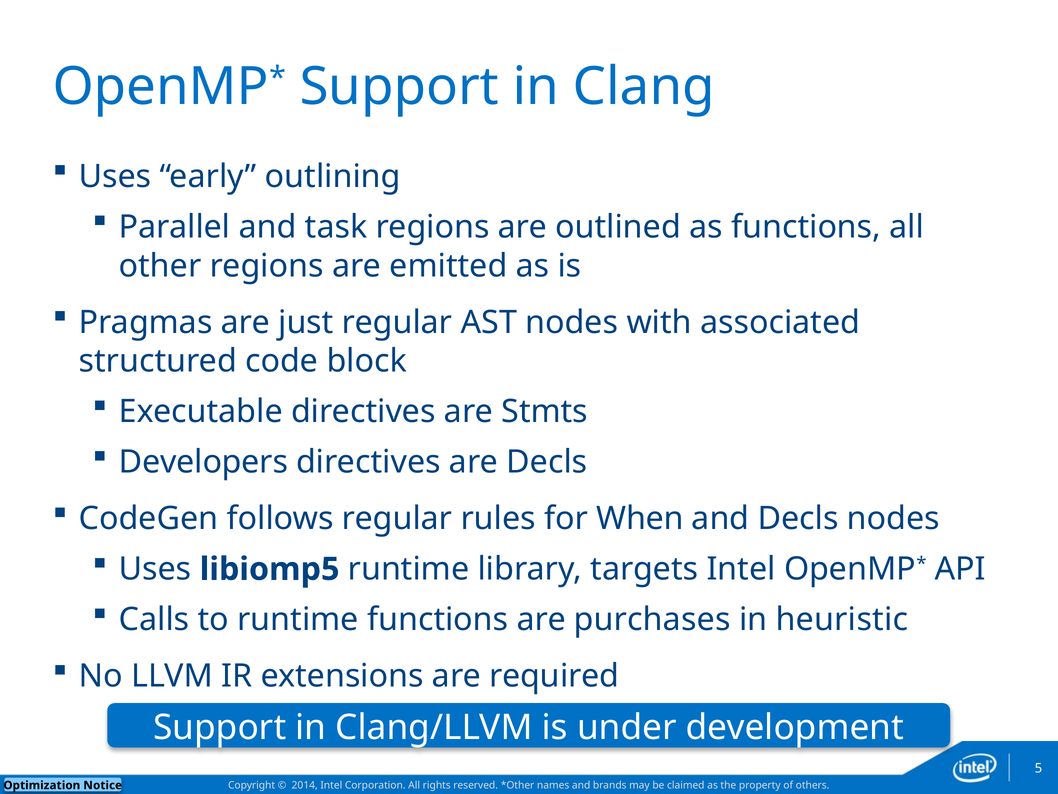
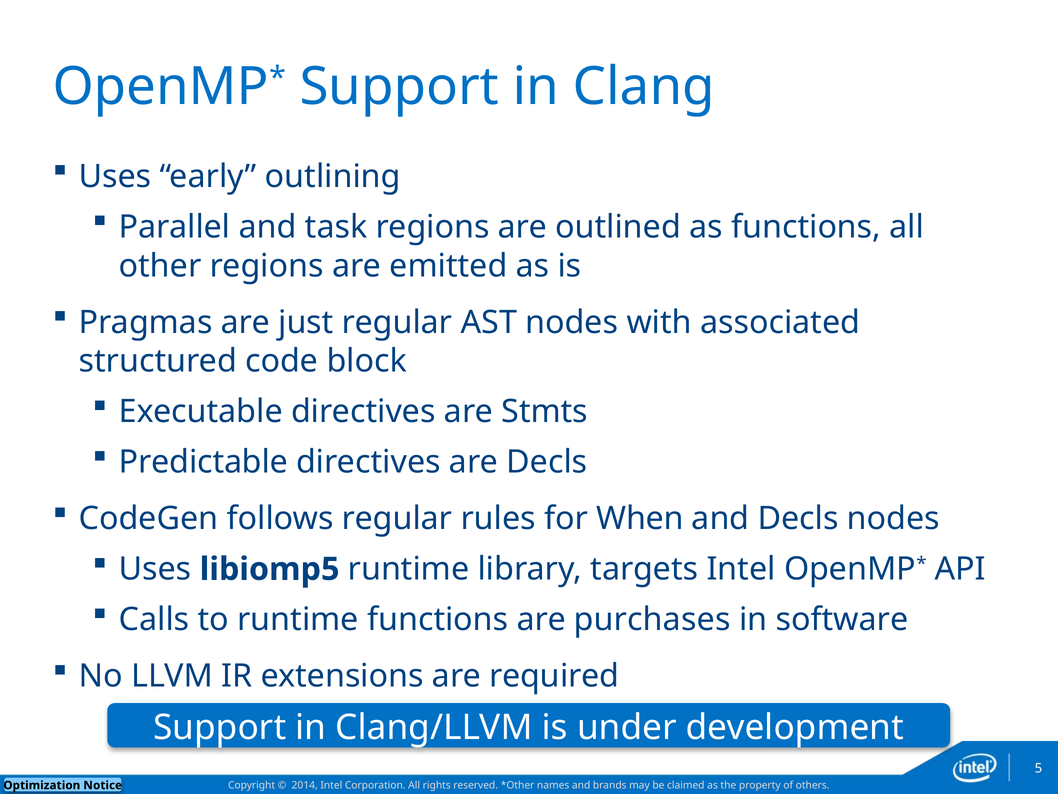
Developers: Developers -> Predictable
heuristic: heuristic -> software
